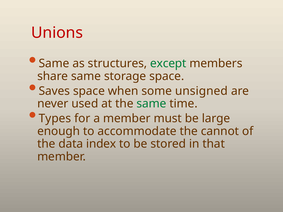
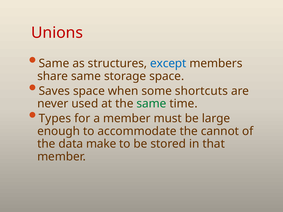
except colour: green -> blue
unsigned: unsigned -> shortcuts
index: index -> make
